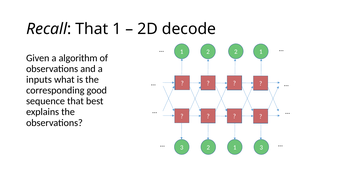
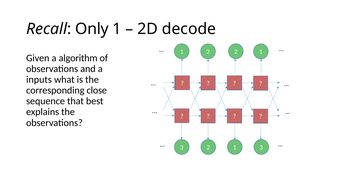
Recall That: That -> Only
good: good -> close
